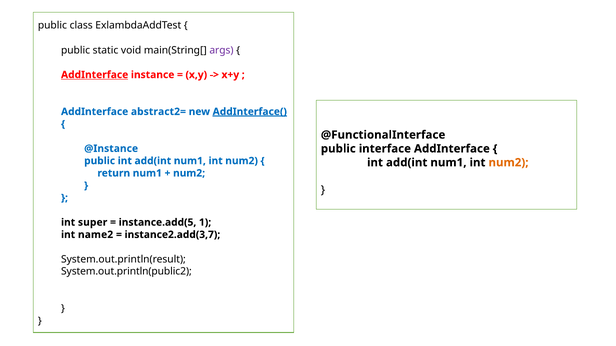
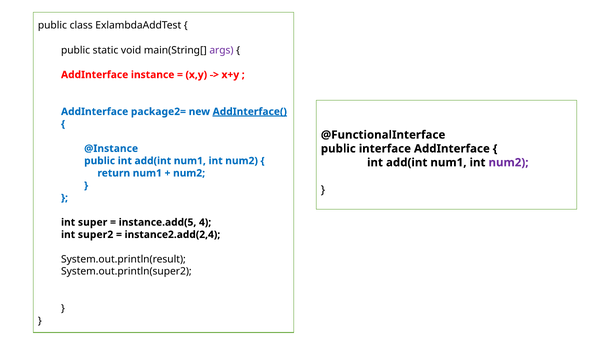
AddInterface at (95, 75) underline: present -> none
abstract2=: abstract2= -> package2=
num2 at (509, 163) colour: orange -> purple
1: 1 -> 4
name2: name2 -> super2
instance2.add(3,7: instance2.add(3,7 -> instance2.add(2,4
System.out.println(public2: System.out.println(public2 -> System.out.println(super2
